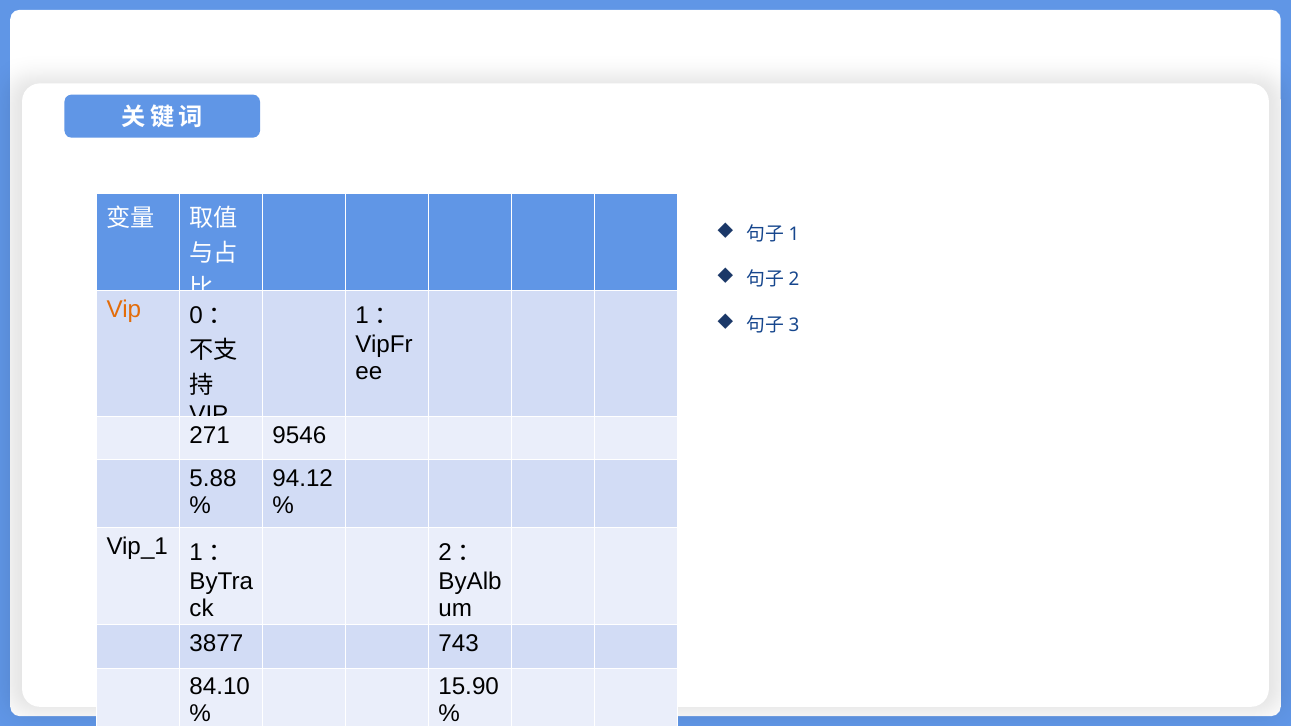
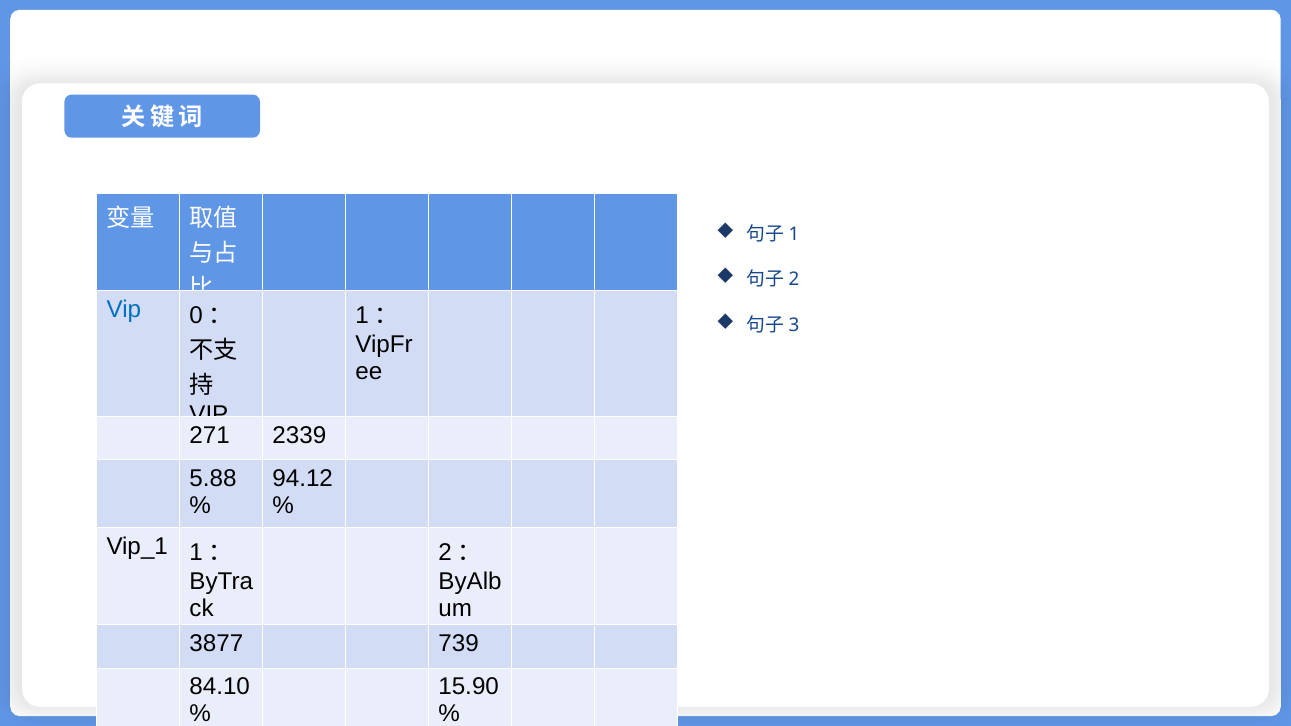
Vip at (124, 309) colour: orange -> blue
9546: 9546 -> 2339
743: 743 -> 739
